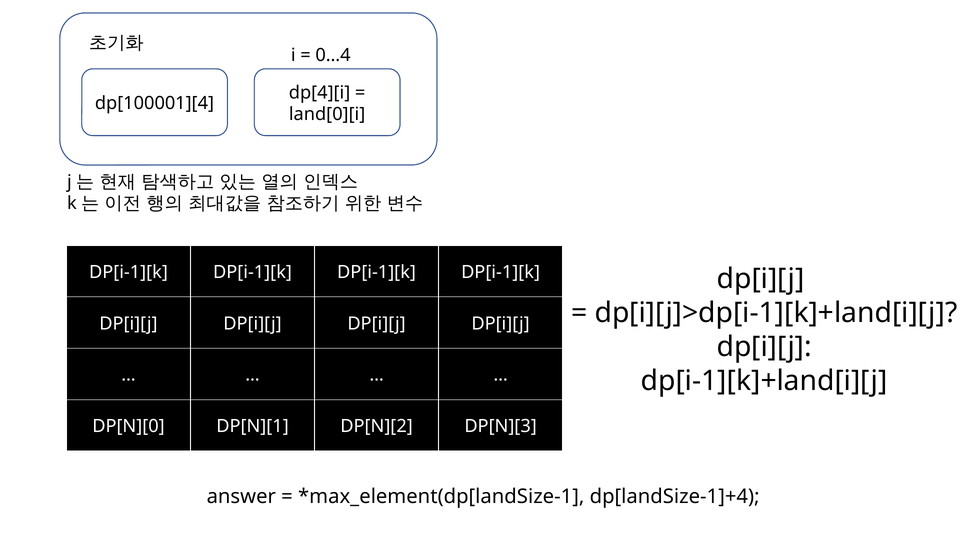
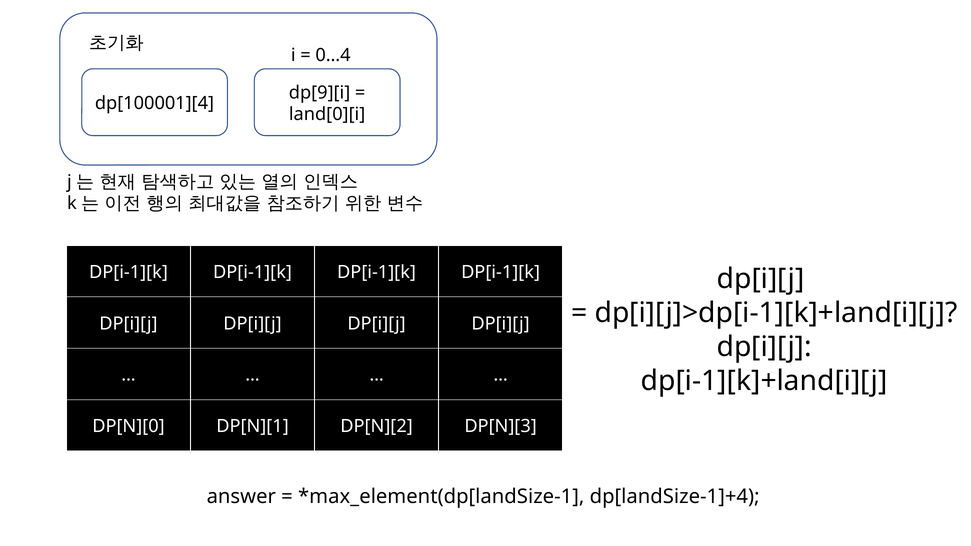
dp[4][i: dp[4][i -> dp[9][i
